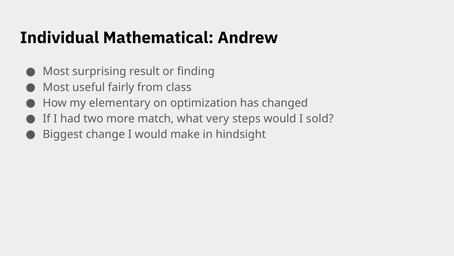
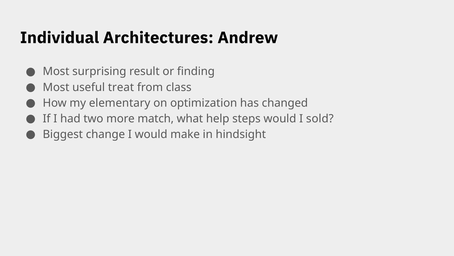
Mathematical: Mathematical -> Architectures
fairly: fairly -> treat
very: very -> help
